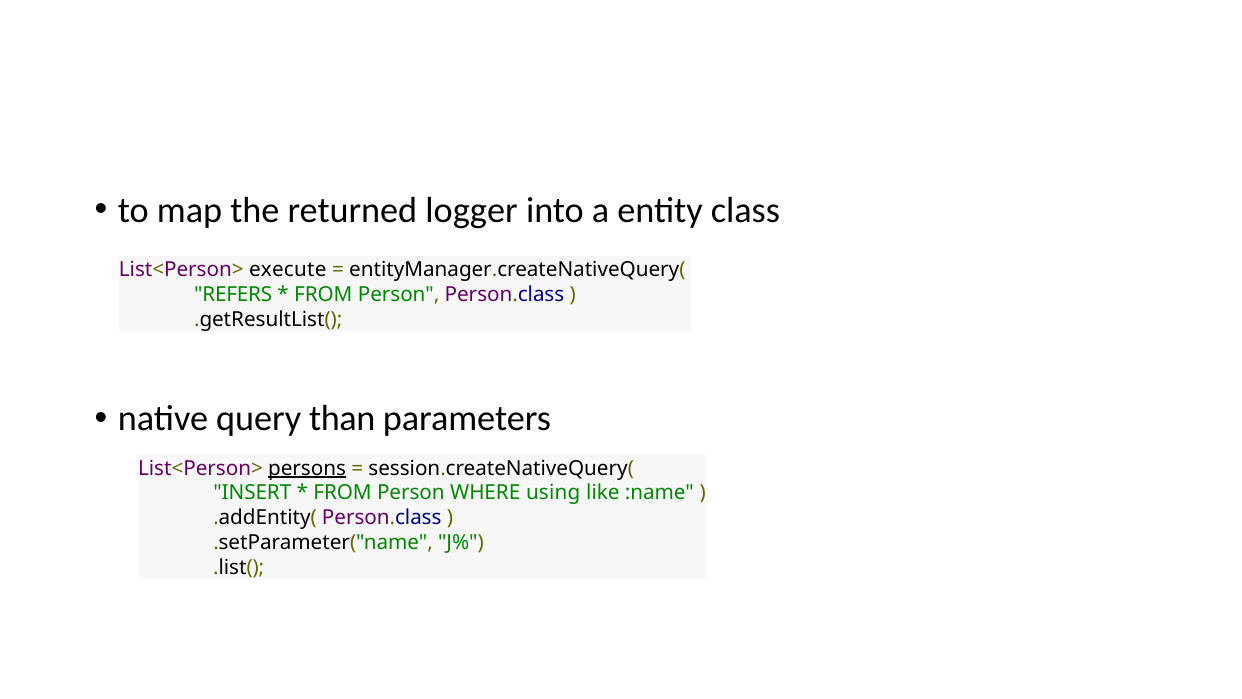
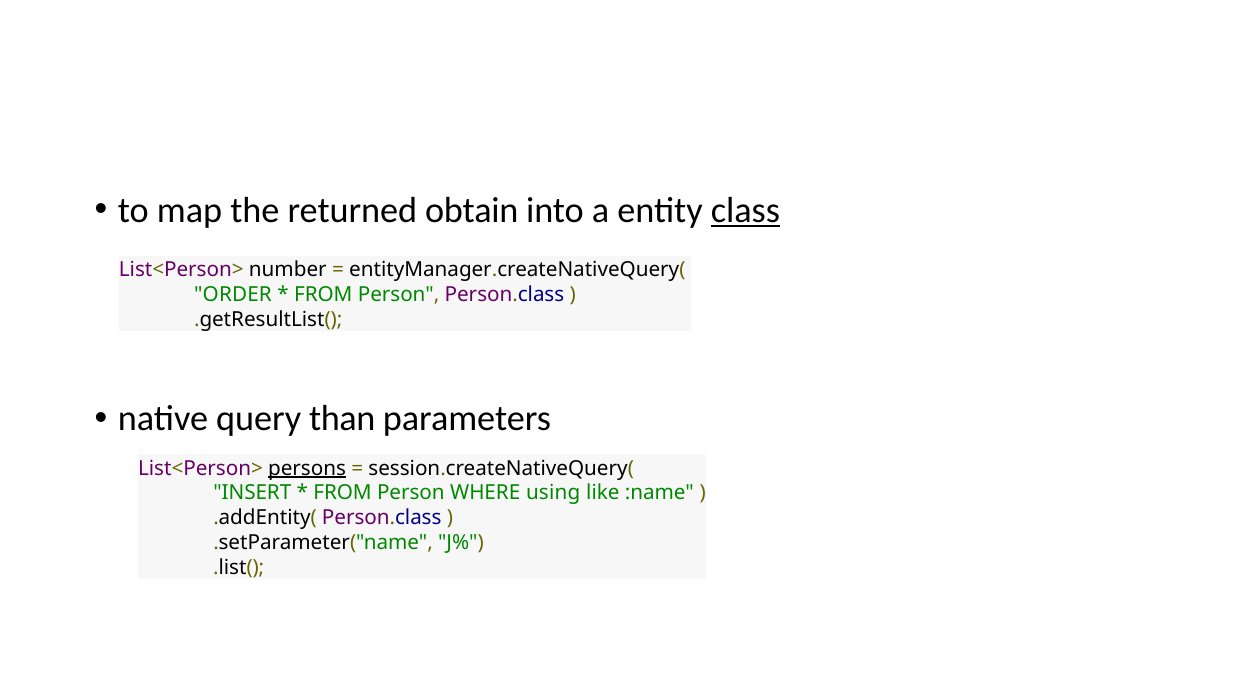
logger: logger -> obtain
class underline: none -> present
execute: execute -> number
REFERS: REFERS -> ORDER
